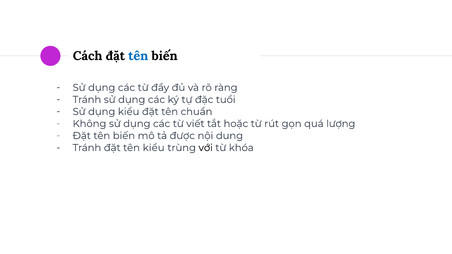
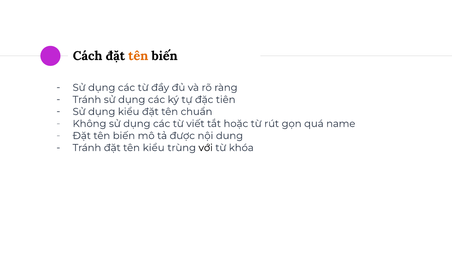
tên at (138, 56) colour: blue -> orange
tuổi: tuổi -> tiên
lượng: lượng -> name
